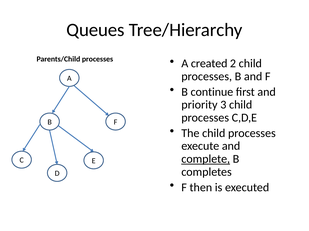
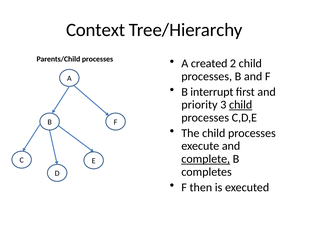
Queues: Queues -> Context
continue: continue -> interrupt
child at (241, 105) underline: none -> present
